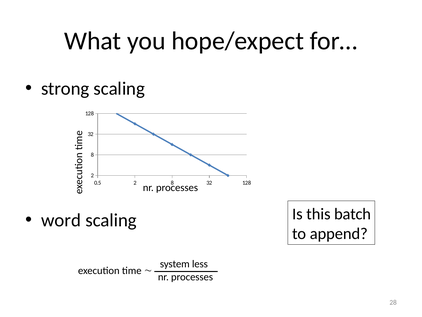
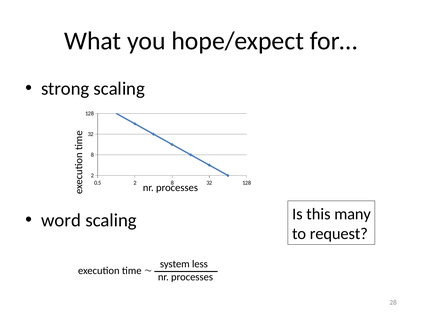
batch: batch -> many
append: append -> request
